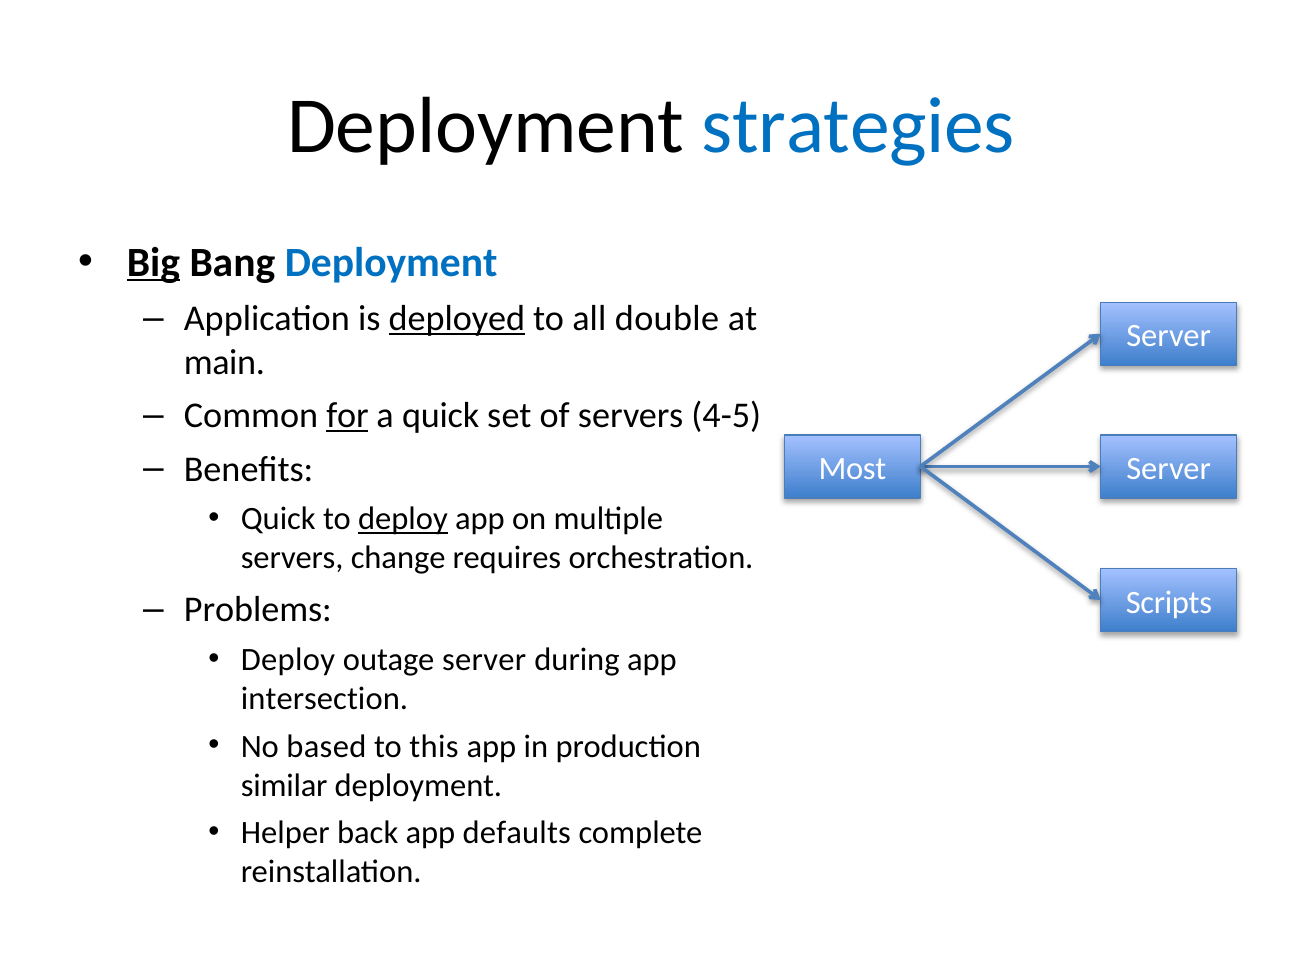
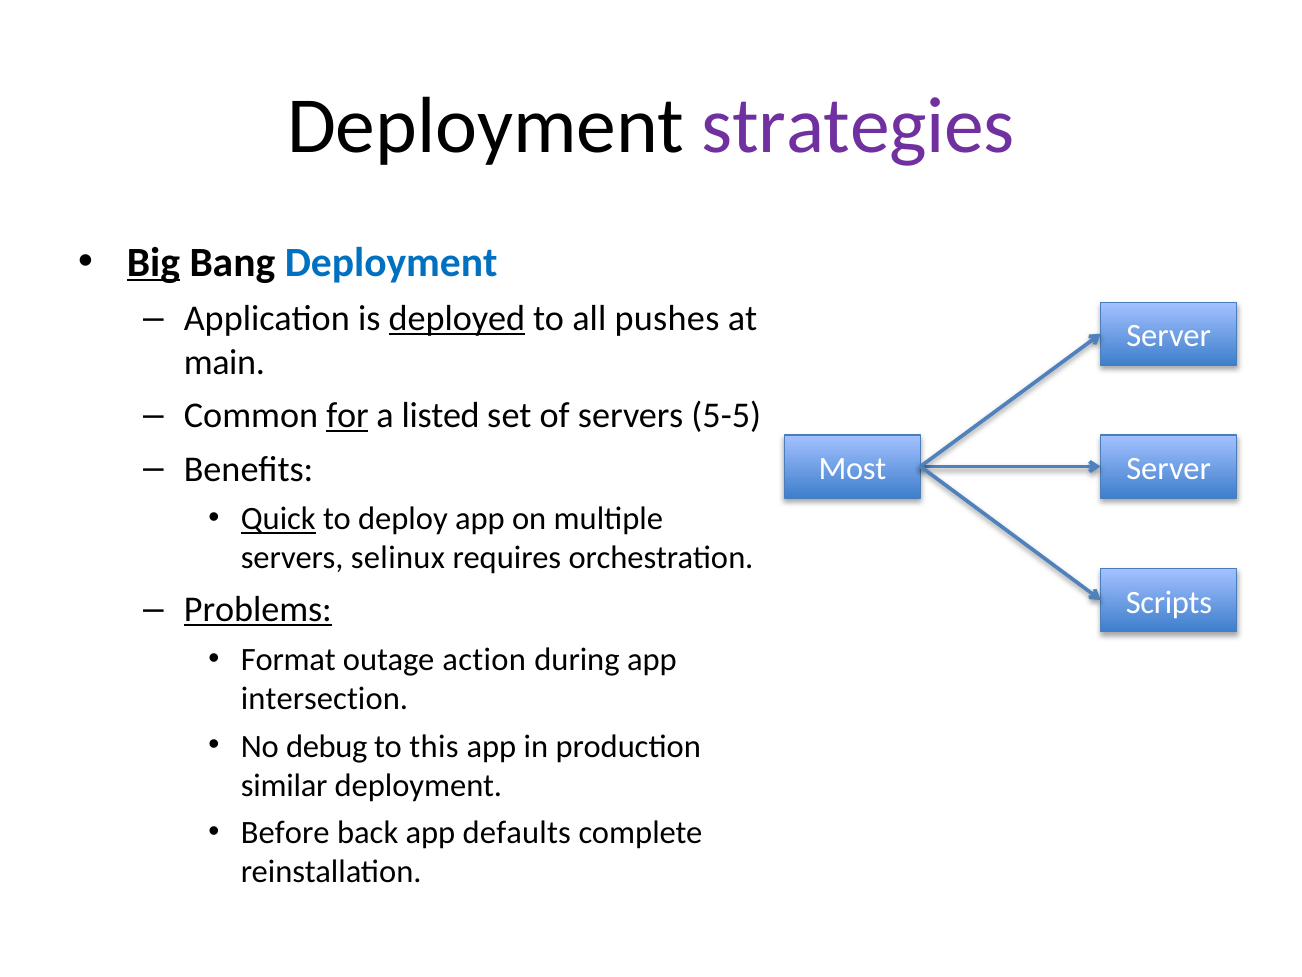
strategies colour: blue -> purple
double: double -> pushes
a quick: quick -> listed
4-5: 4-5 -> 5-5
Quick at (278, 519) underline: none -> present
deploy at (403, 519) underline: present -> none
change: change -> selinux
Problems underline: none -> present
Deploy at (288, 659): Deploy -> Format
outage server: server -> action
based: based -> debug
Helper: Helper -> Before
